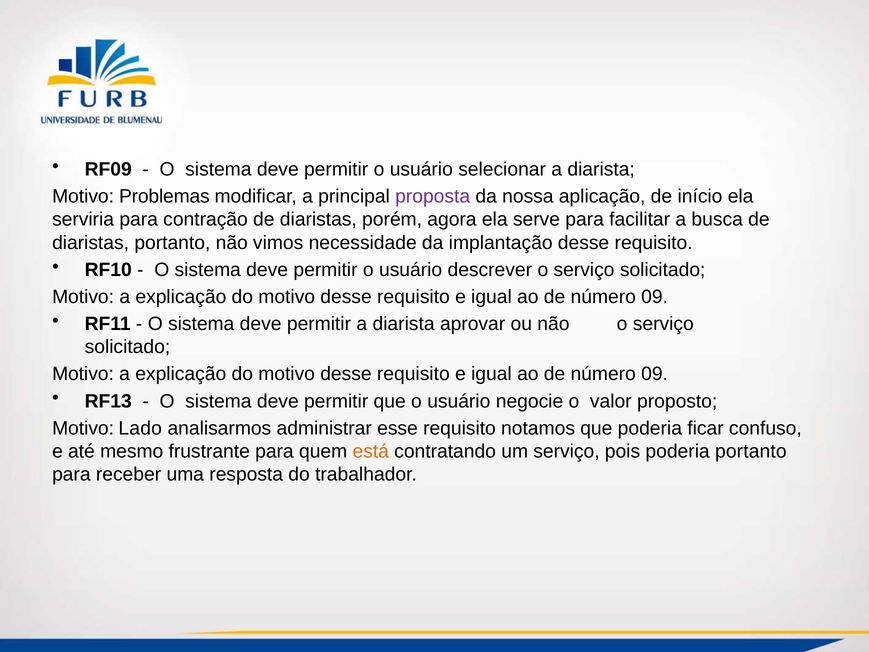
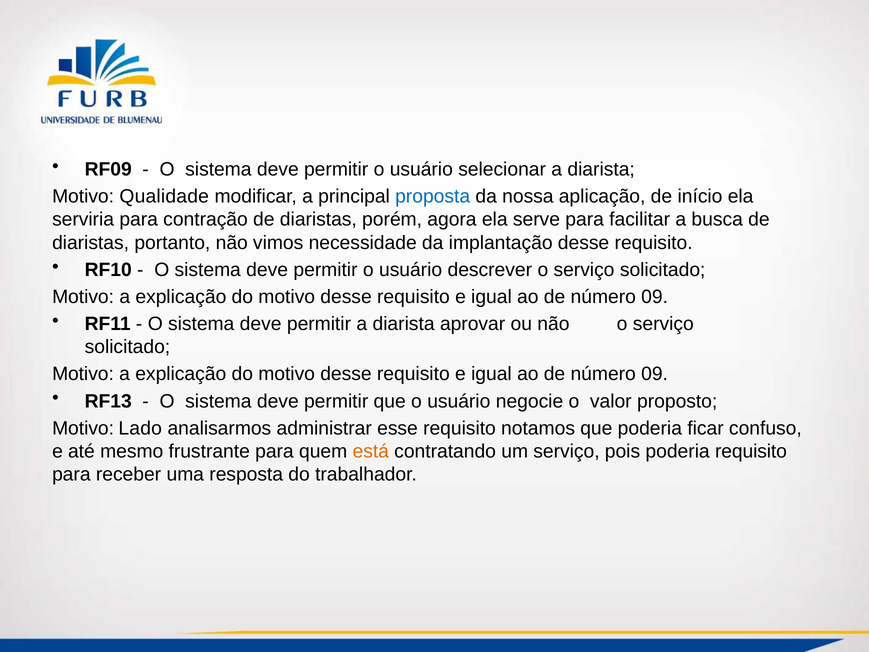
Problemas: Problemas -> Qualidade
proposta colour: purple -> blue
poderia portanto: portanto -> requisito
